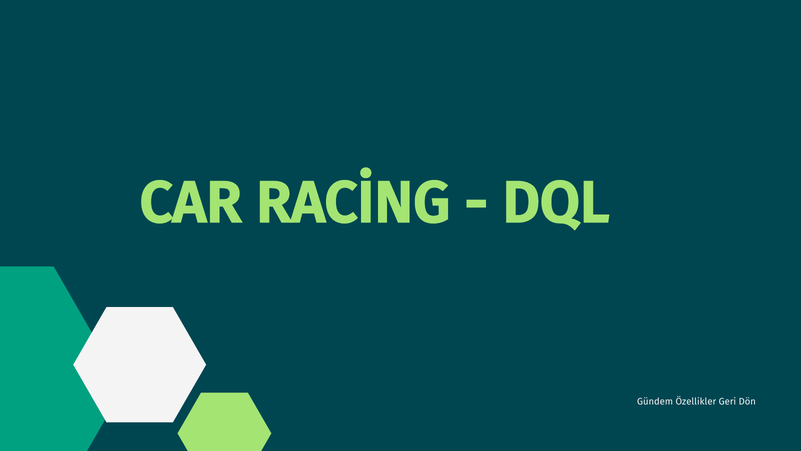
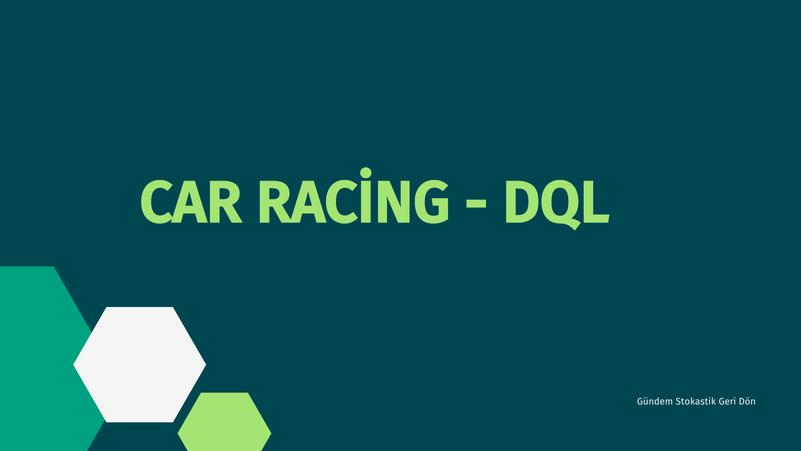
Özellikler: Özellikler -> Stokastik
